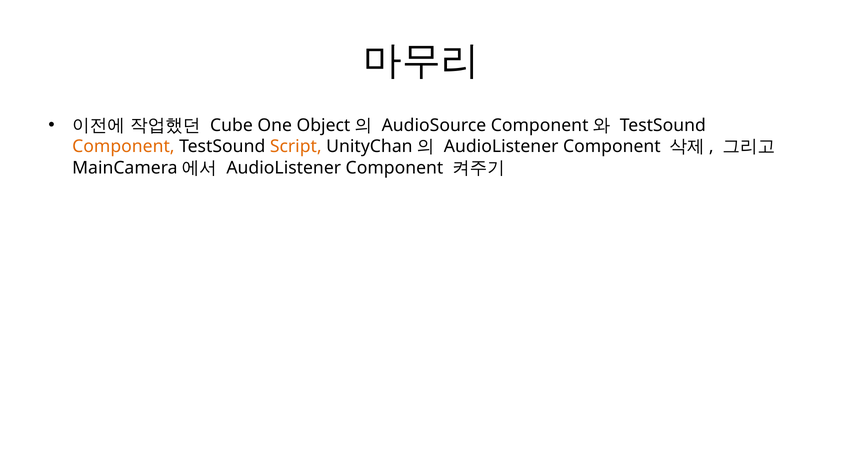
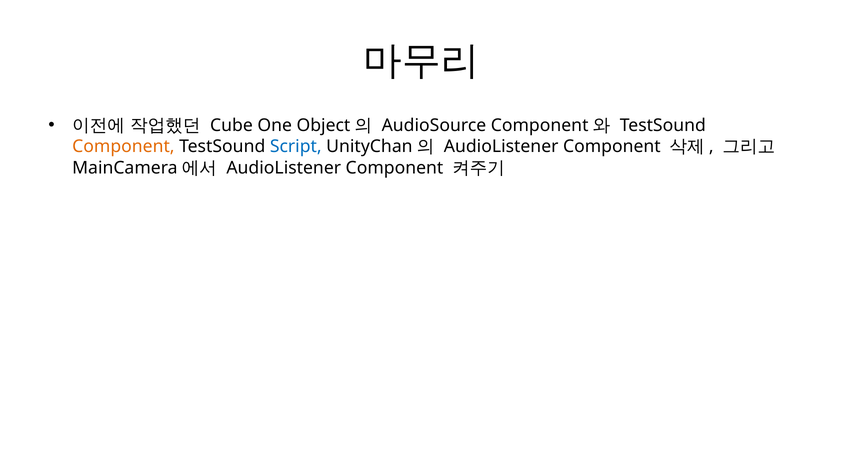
Script colour: orange -> blue
